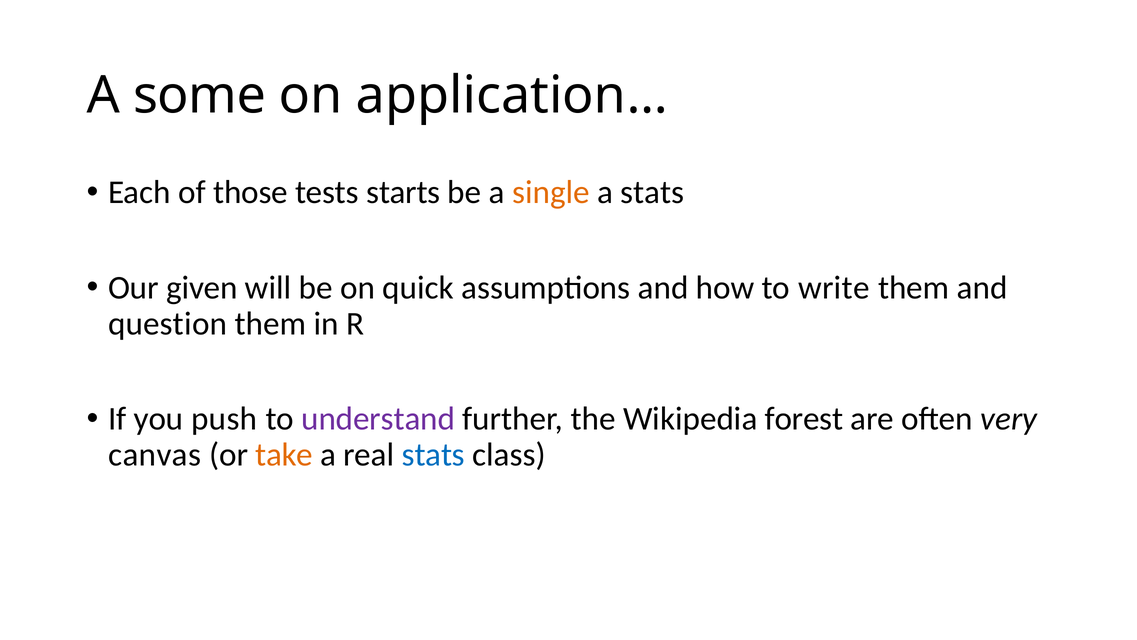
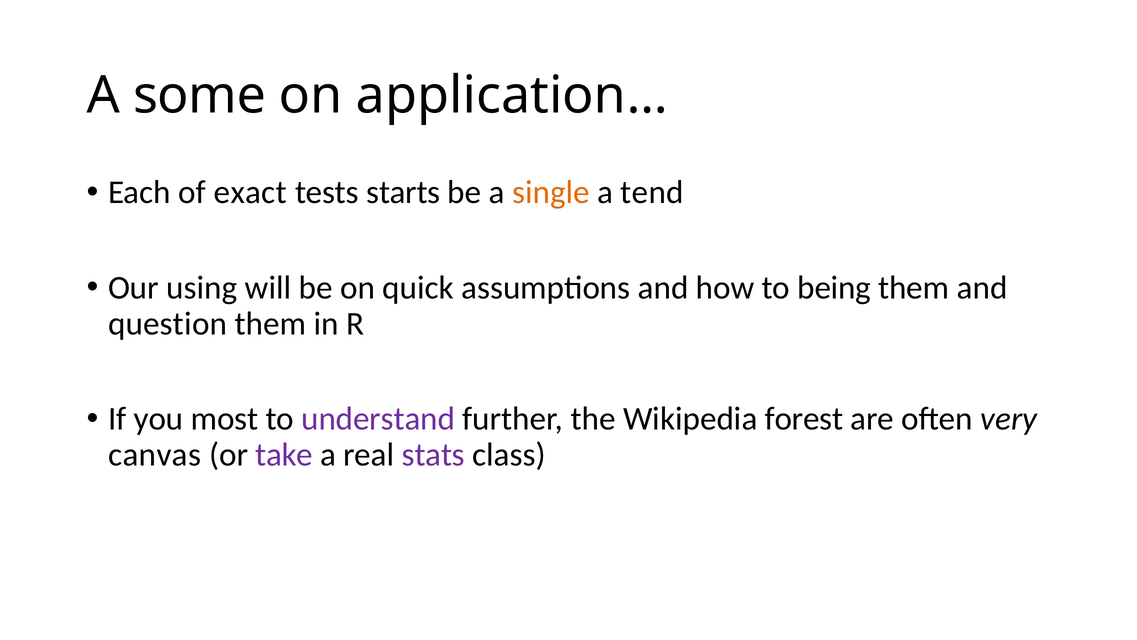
those: those -> exact
a stats: stats -> tend
given: given -> using
write: write -> being
push: push -> most
take colour: orange -> purple
stats at (433, 455) colour: blue -> purple
